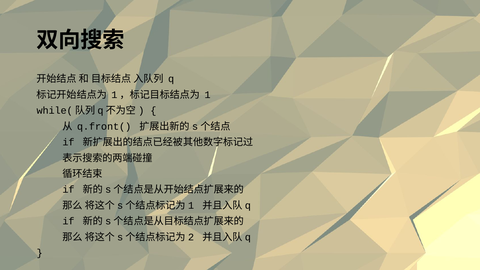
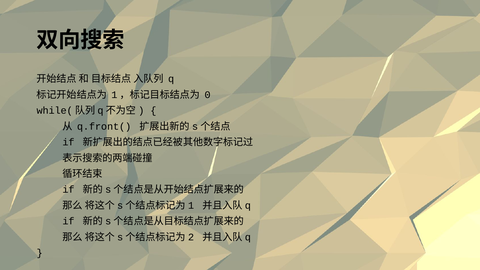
1: 1 -> 0
